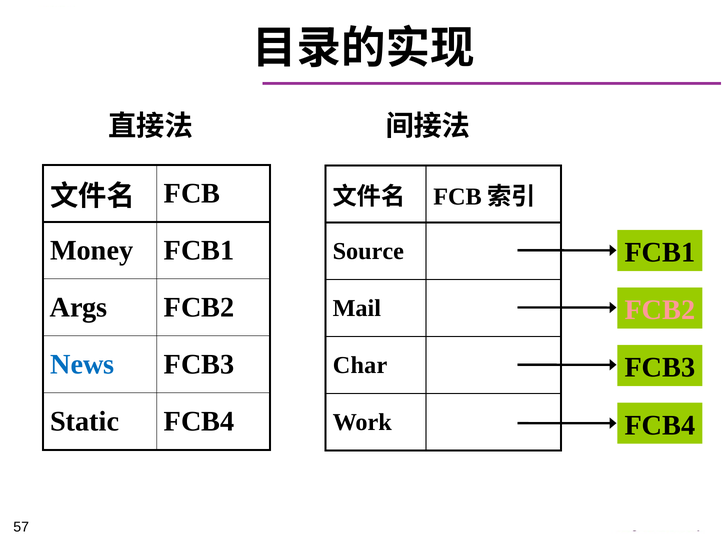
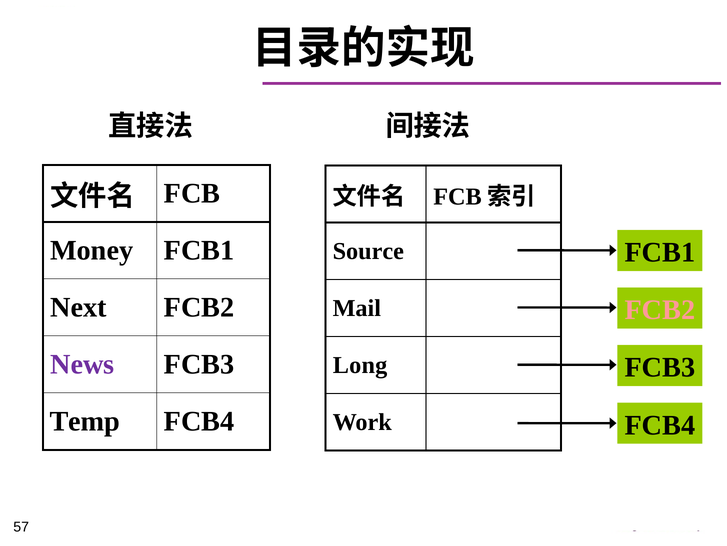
Args: Args -> Next
News colour: blue -> purple
Char: Char -> Long
Static: Static -> Temp
